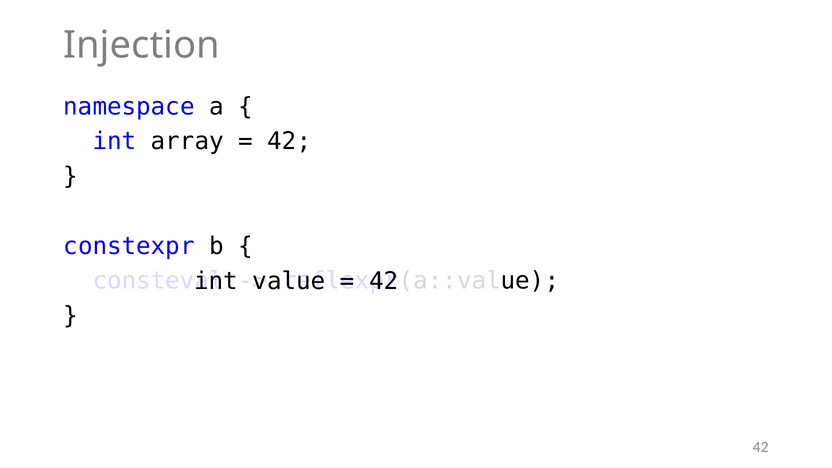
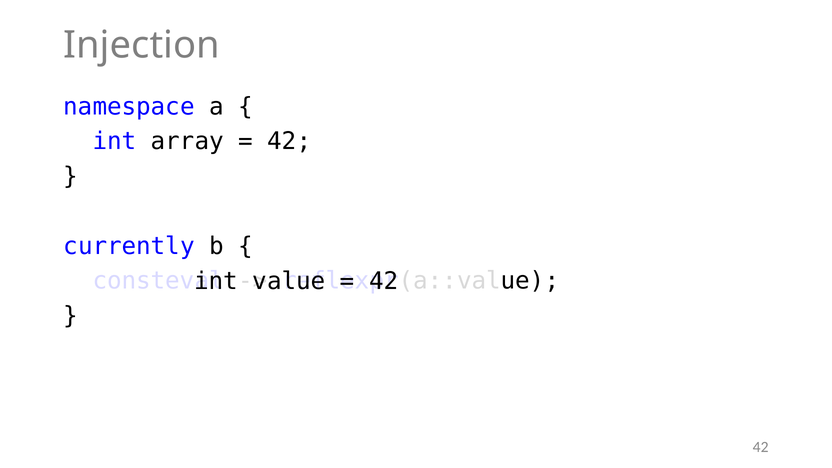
constexpr: constexpr -> currently
